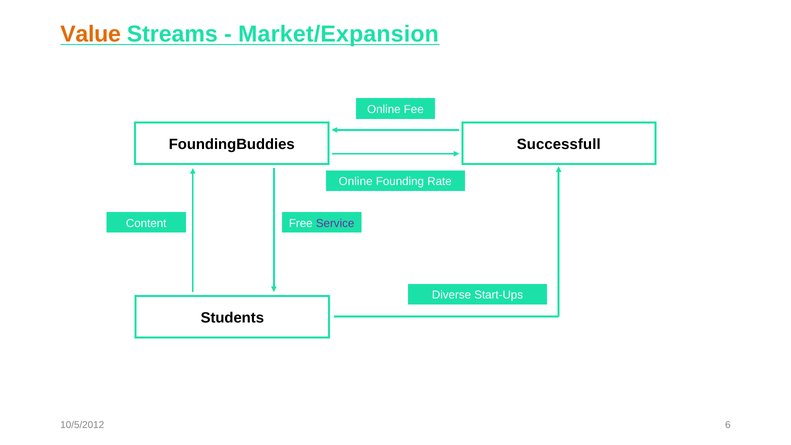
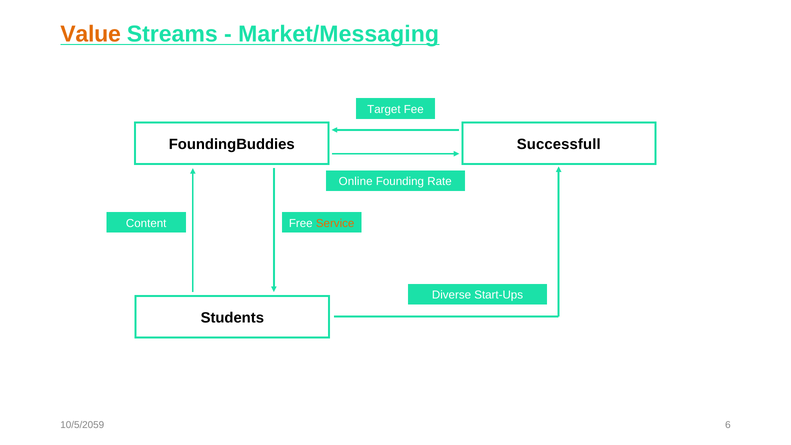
Market/Expansion: Market/Expansion -> Market/Messaging
Online at (384, 109): Online -> Target
Service colour: purple -> orange
10/5/2012: 10/5/2012 -> 10/5/2059
